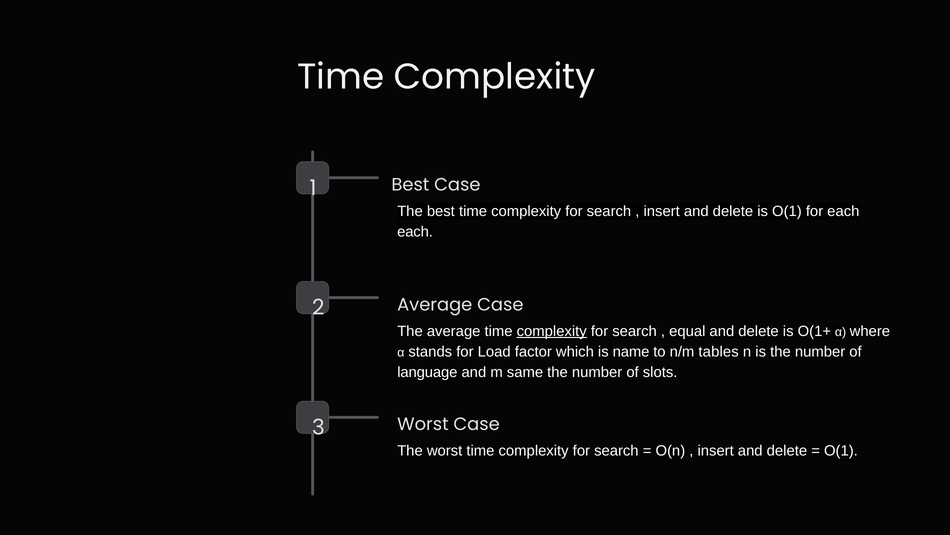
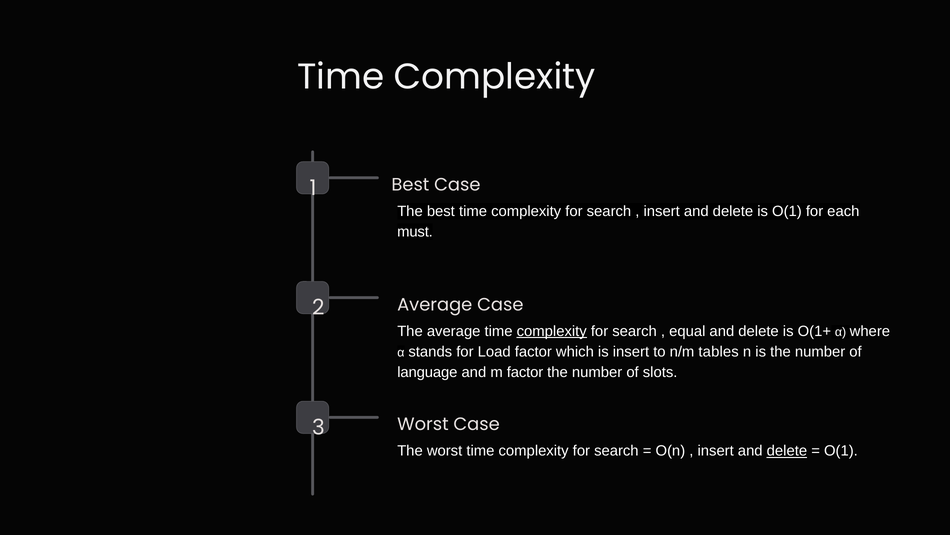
each at (415, 232): each -> must
is name: name -> insert
m same: same -> factor
delete at (787, 450) underline: none -> present
